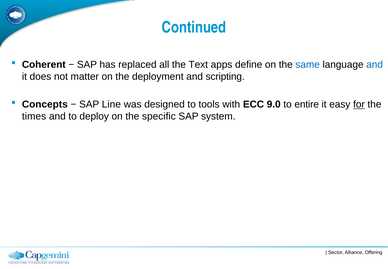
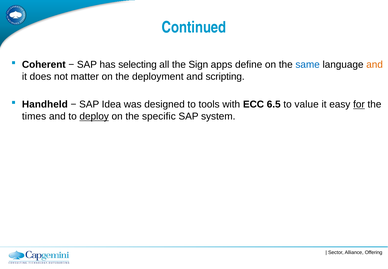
replaced: replaced -> selecting
Text: Text -> Sign
and at (375, 64) colour: blue -> orange
Concepts: Concepts -> Handheld
Line: Line -> Idea
9.0: 9.0 -> 6.5
entire: entire -> value
deploy underline: none -> present
